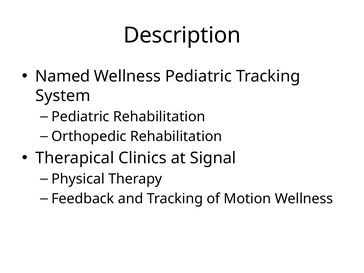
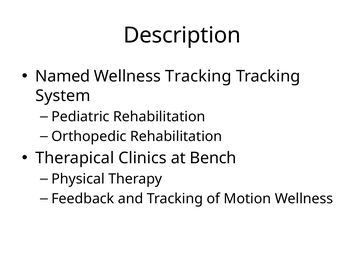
Wellness Pediatric: Pediatric -> Tracking
Signal: Signal -> Bench
